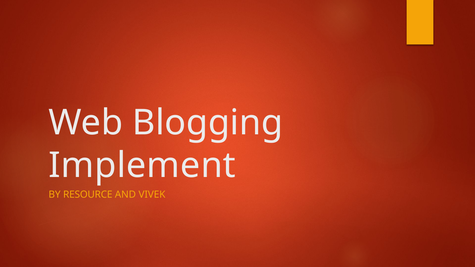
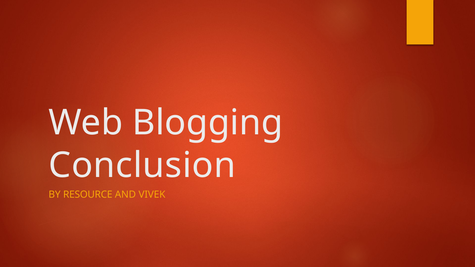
Implement: Implement -> Conclusion
